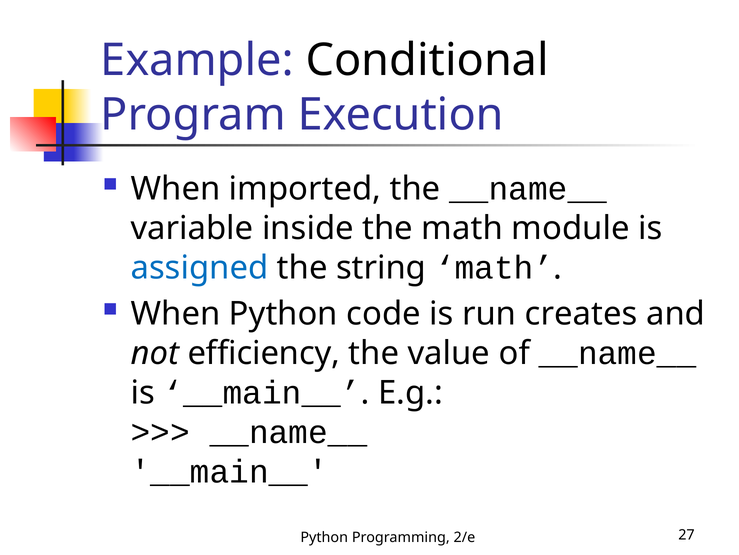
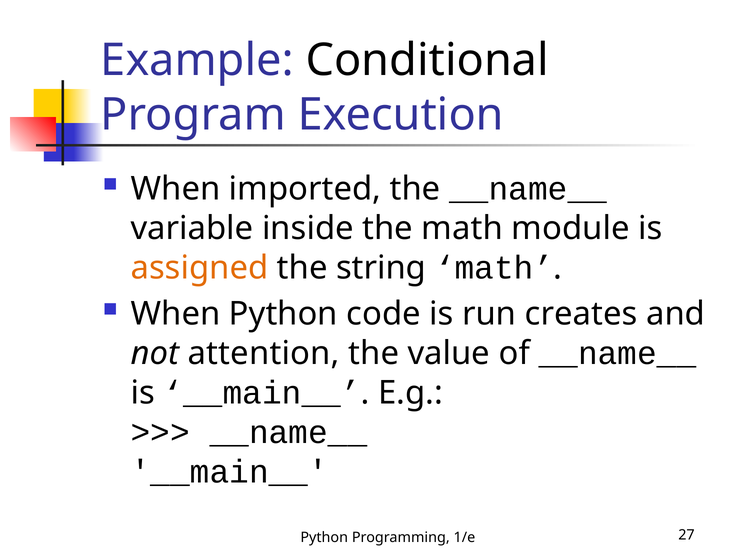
assigned colour: blue -> orange
efficiency: efficiency -> attention
2/e: 2/e -> 1/e
